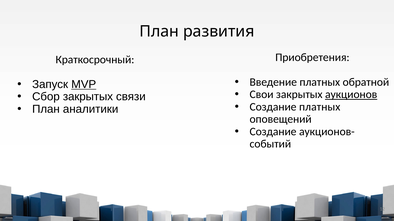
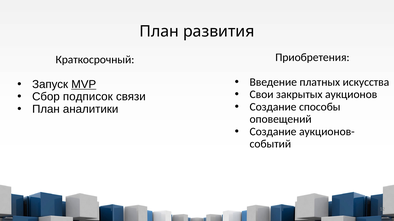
обратной: обратной -> искусства
аукционов underline: present -> none
Сбор закрытых: закрытых -> подписок
Создание платных: платных -> способы
